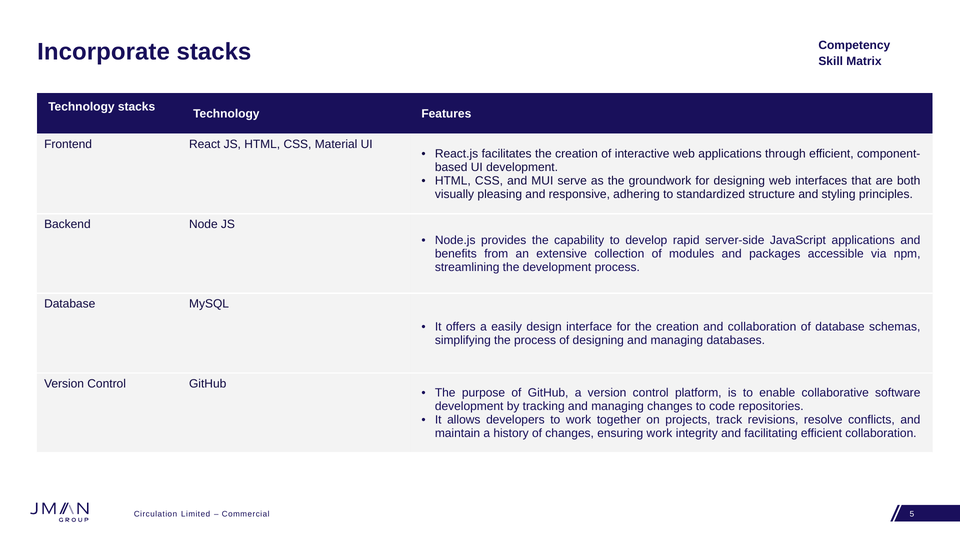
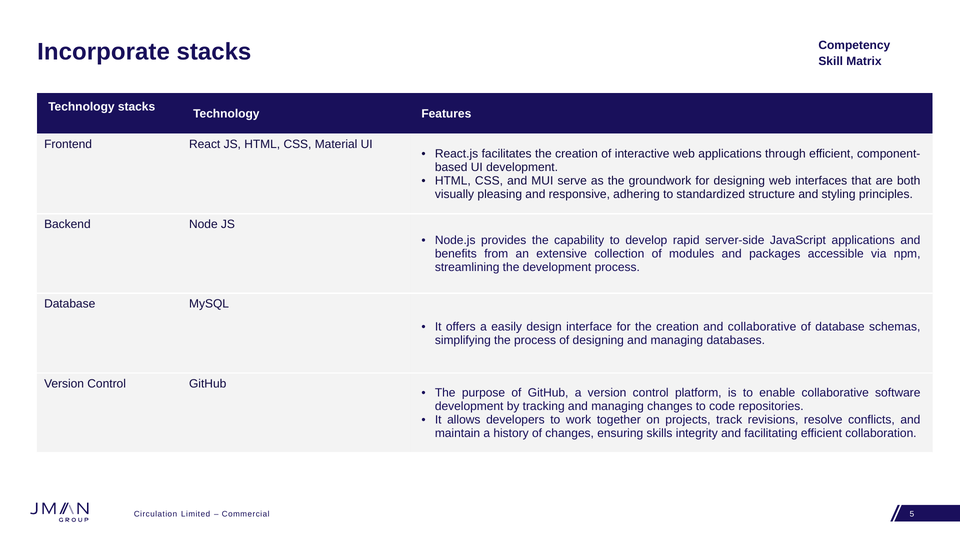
and collaboration: collaboration -> collaborative
ensuring work: work -> skills
